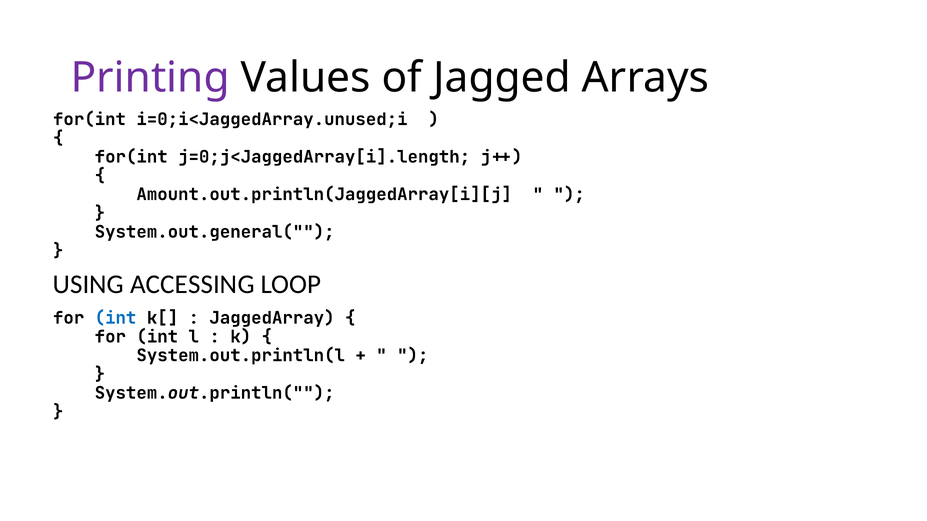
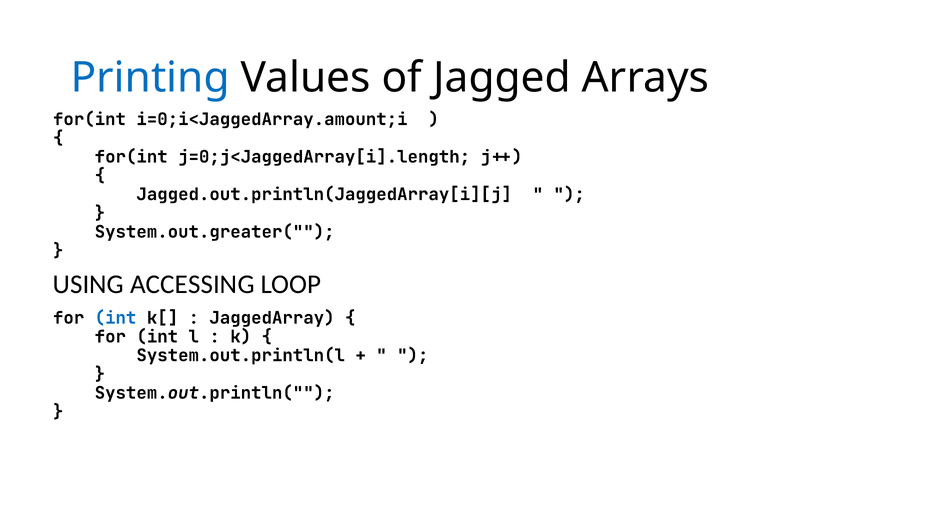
Printing colour: purple -> blue
i=0;i<JaggedArray.unused;i++: i=0;i<JaggedArray.unused;i++ -> i=0;i<JaggedArray.amount;i++
Amount.out.println(JaggedArray[i][j]+: Amount.out.println(JaggedArray[i][j]+ -> Jagged.out.println(JaggedArray[i][j]+
System.out.general(: System.out.general( -> System.out.greater(
